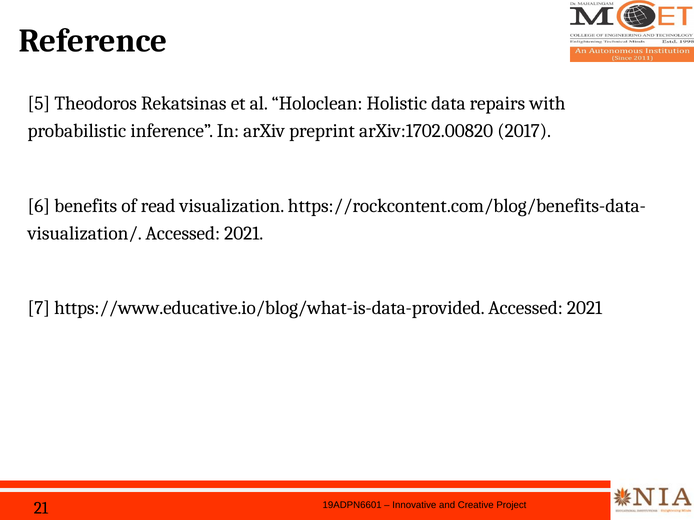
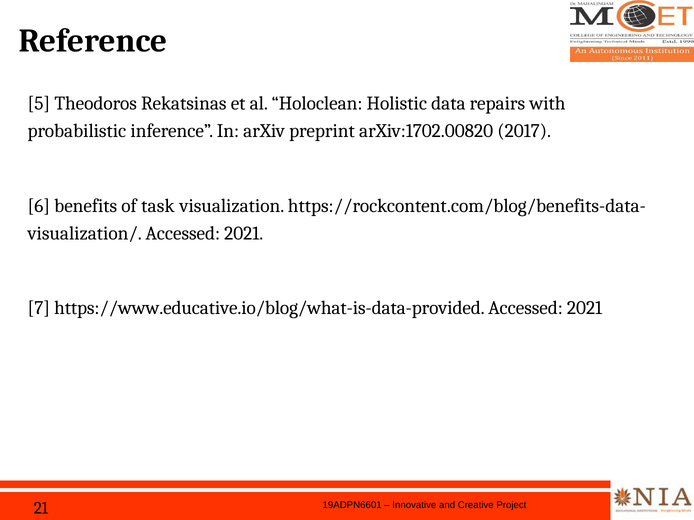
read: read -> task
